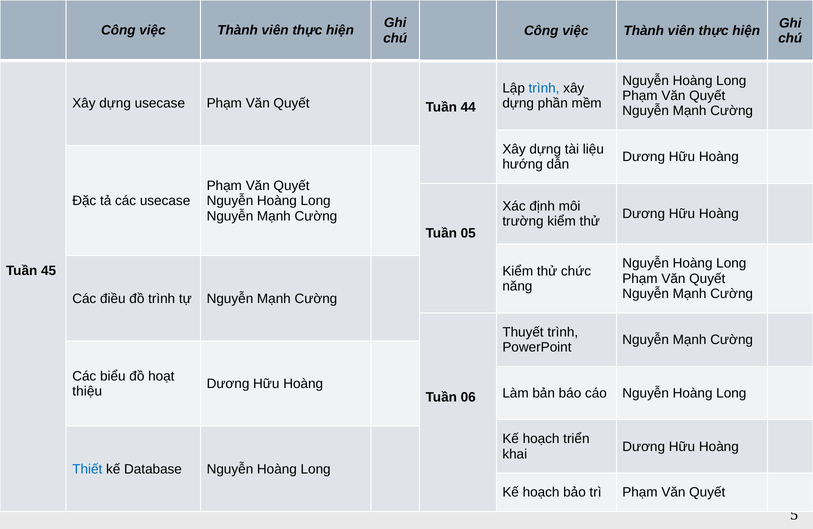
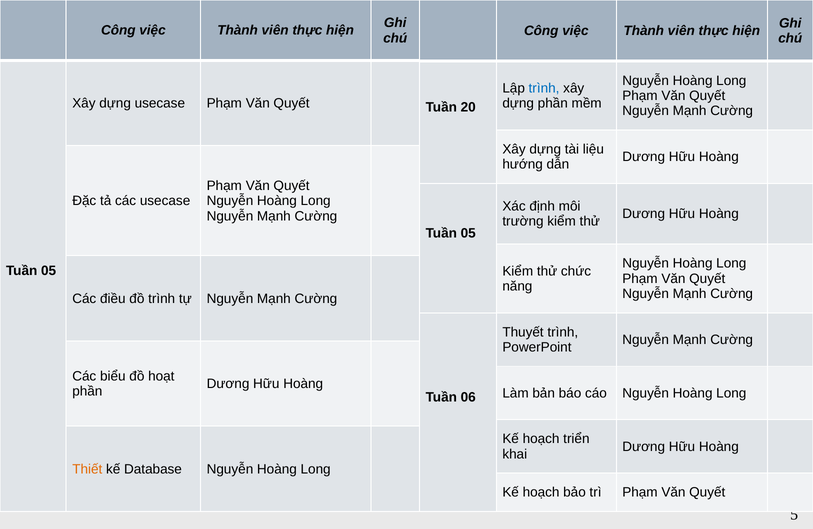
44: 44 -> 20
45 at (49, 271): 45 -> 05
thiệu at (87, 391): thiệu -> phần
Thiết colour: blue -> orange
